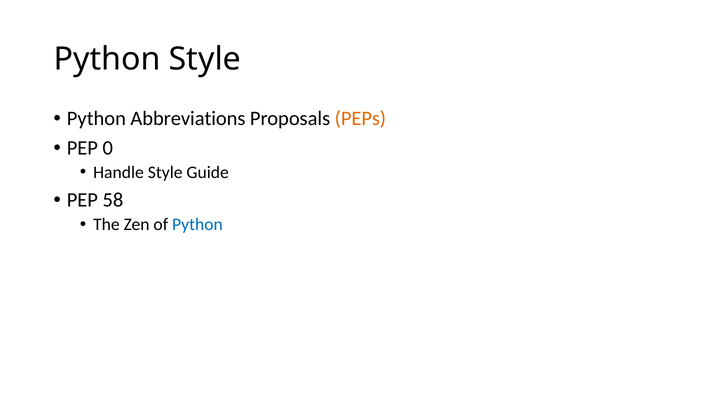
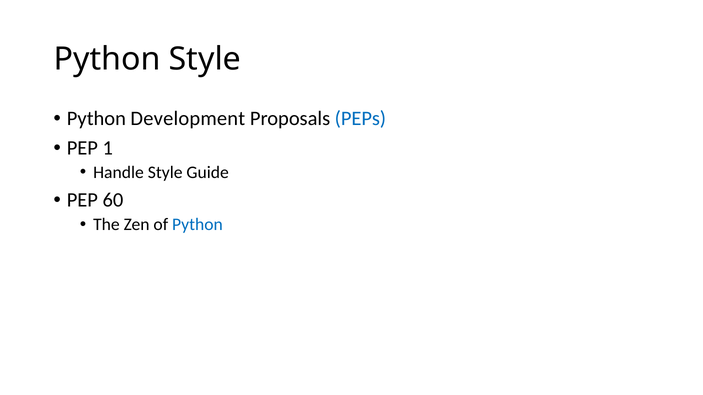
Abbreviations: Abbreviations -> Development
PEPs colour: orange -> blue
0: 0 -> 1
58: 58 -> 60
